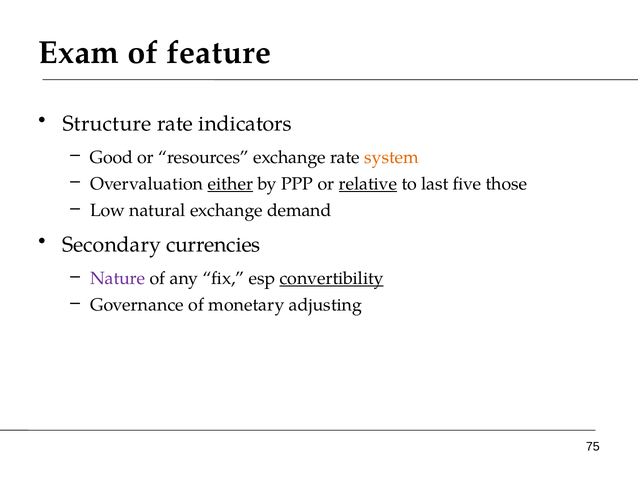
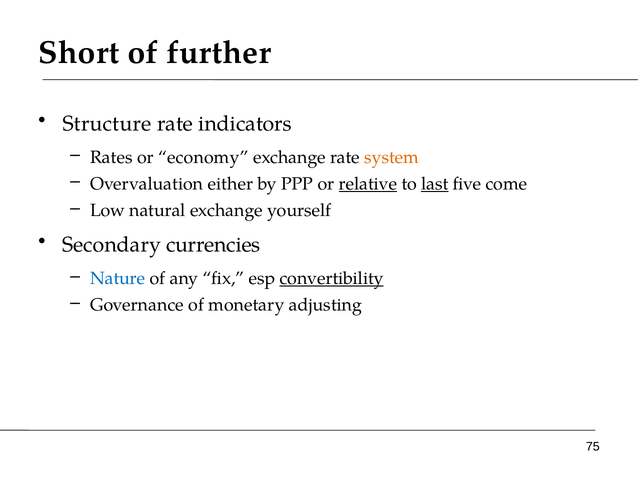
Exam: Exam -> Short
feature: feature -> further
Good: Good -> Rates
resources: resources -> economy
either underline: present -> none
last underline: none -> present
those: those -> come
demand: demand -> yourself
Nature colour: purple -> blue
